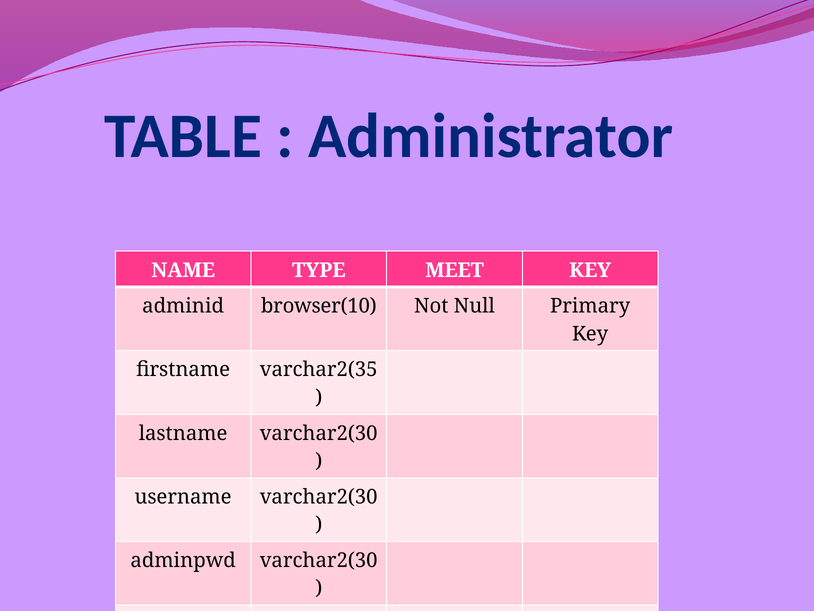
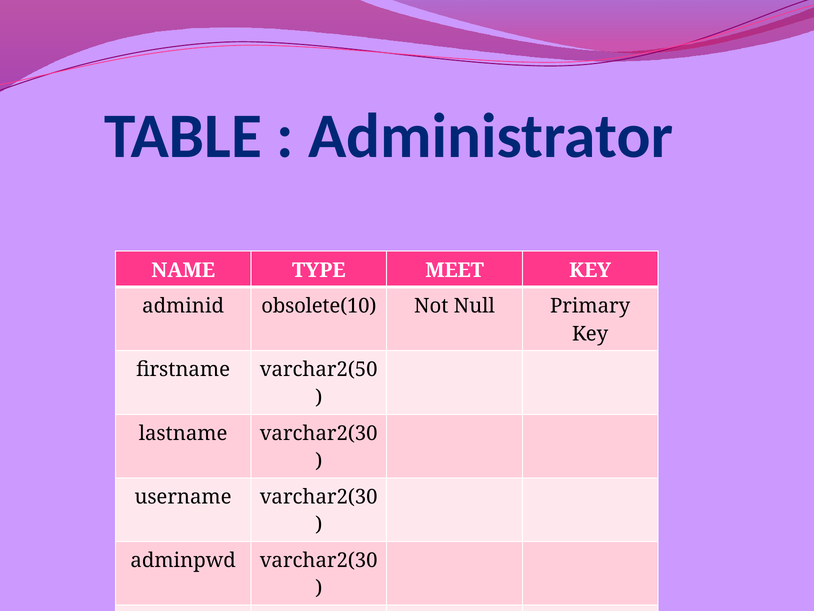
browser(10: browser(10 -> obsolete(10
varchar2(35: varchar2(35 -> varchar2(50
